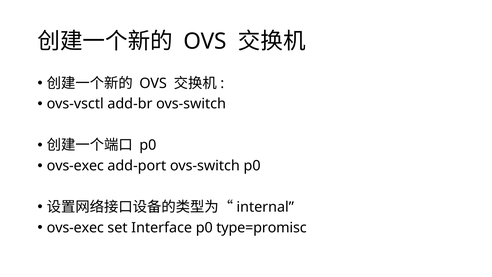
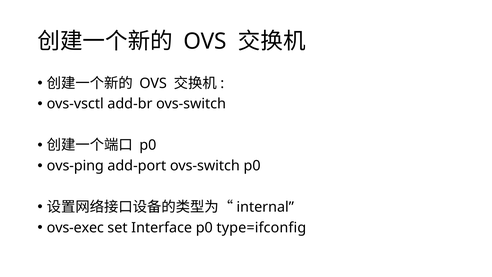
ovs-exec at (75, 166): ovs-exec -> ovs-ping
type=promisc: type=promisc -> type=ifconfig
